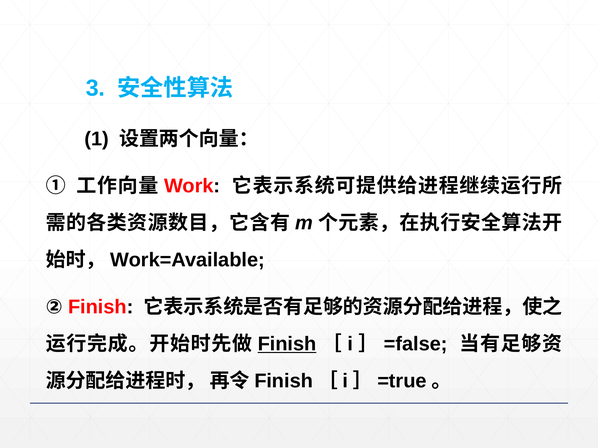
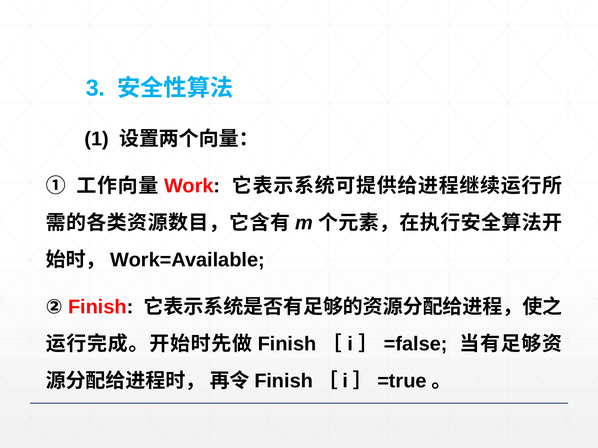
Finish at (287, 344) underline: present -> none
